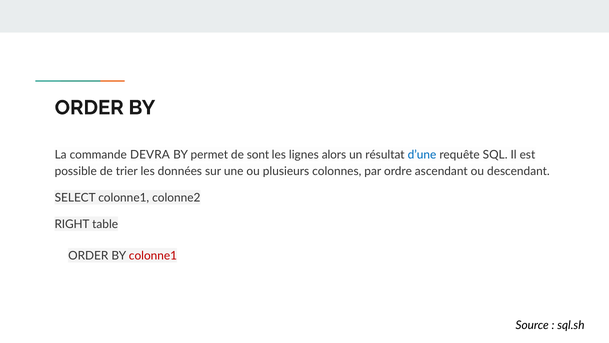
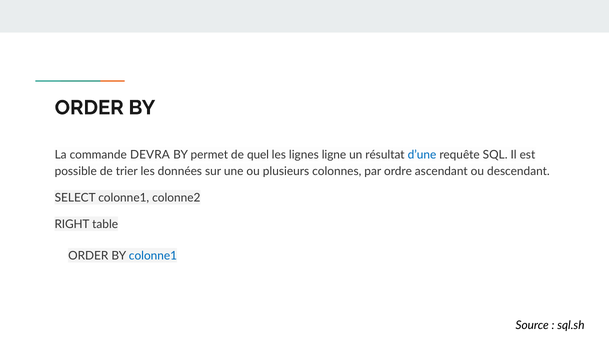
sont: sont -> quel
alors: alors -> ligne
colonne1 at (153, 256) colour: red -> blue
